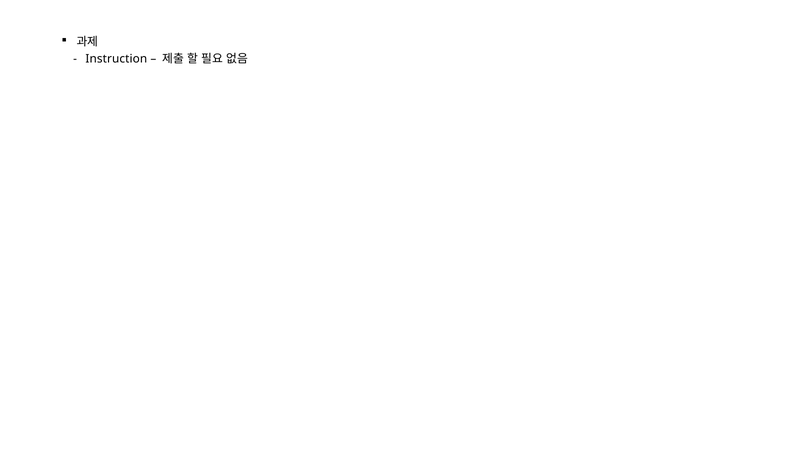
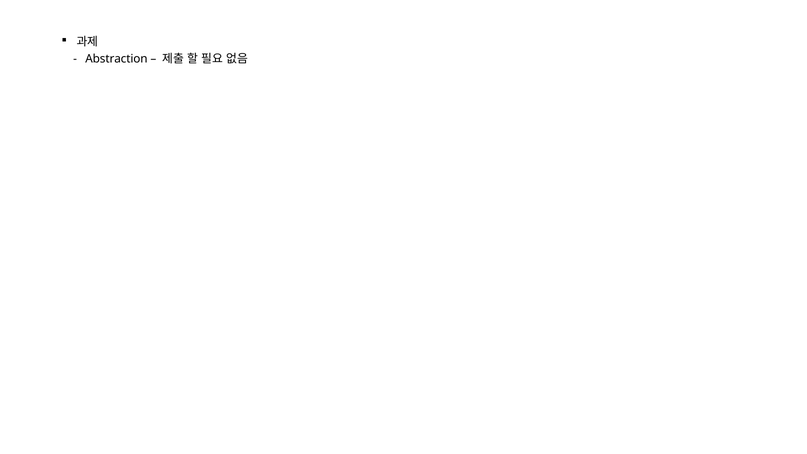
Instruction: Instruction -> Abstraction
